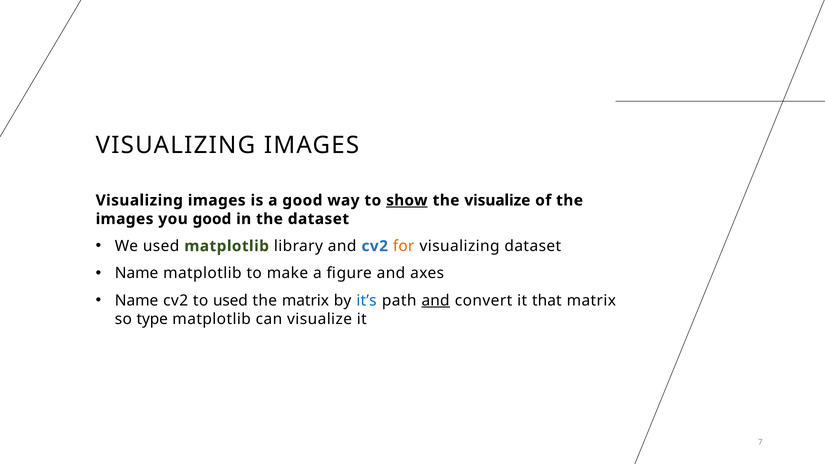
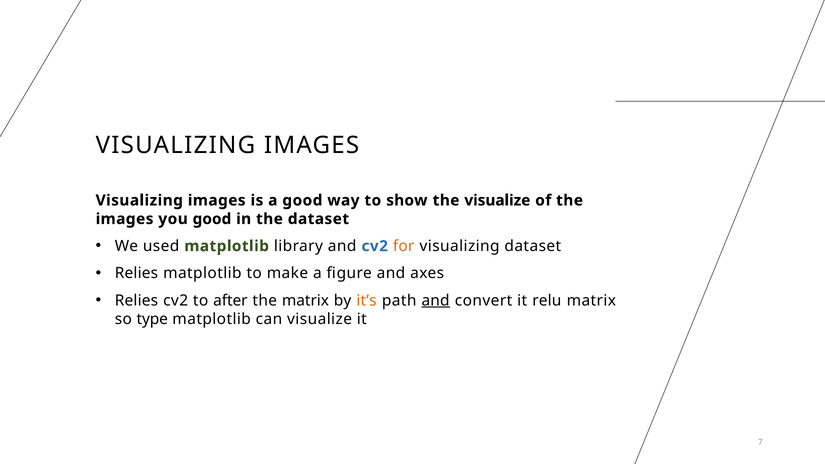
show underline: present -> none
Name at (137, 273): Name -> Relies
Name at (137, 300): Name -> Relies
to used: used -> after
it’s colour: blue -> orange
that: that -> relu
